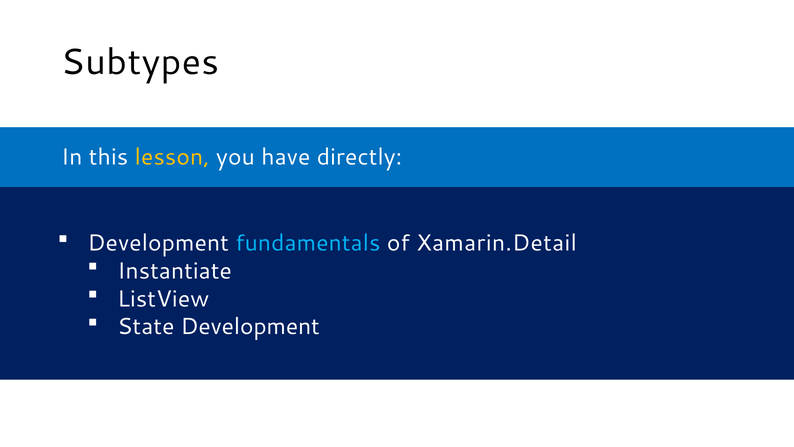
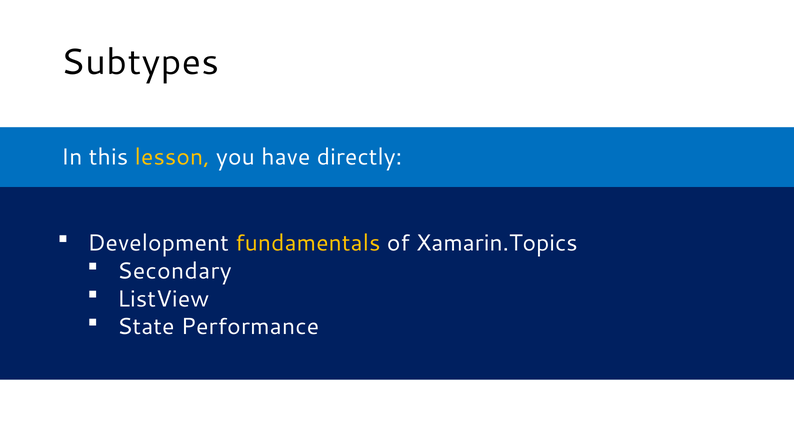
fundamentals colour: light blue -> yellow
Xamarin.Detail: Xamarin.Detail -> Xamarin.Topics
Instantiate: Instantiate -> Secondary
State Development: Development -> Performance
